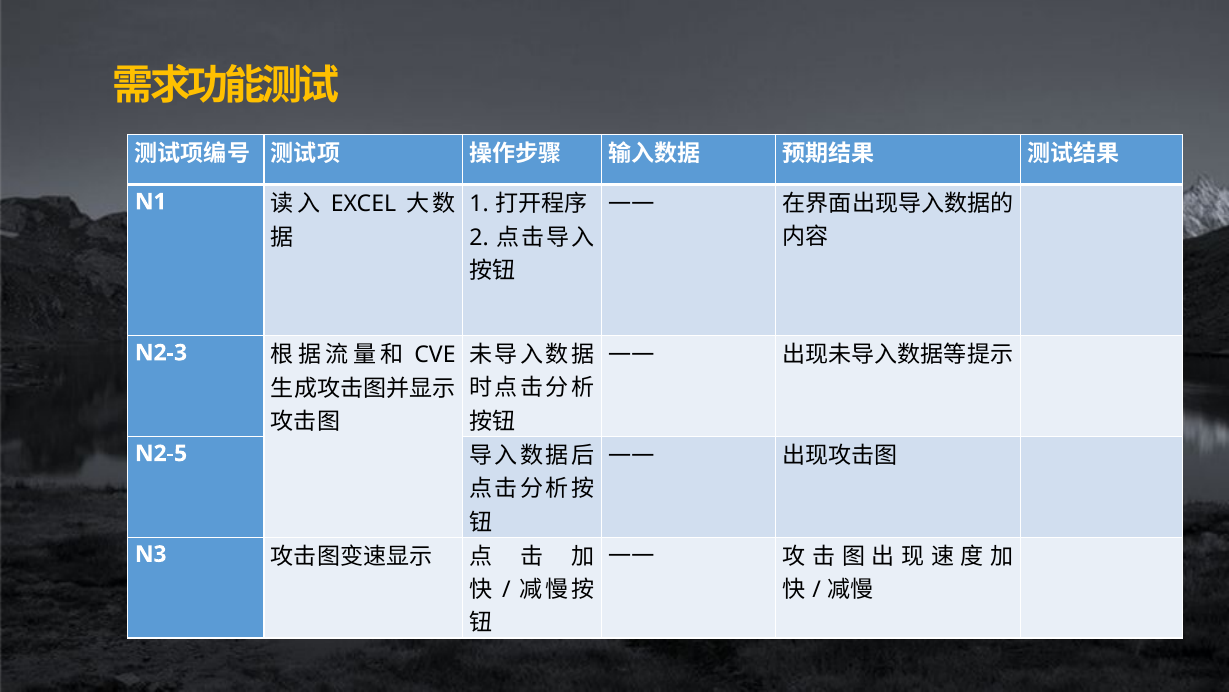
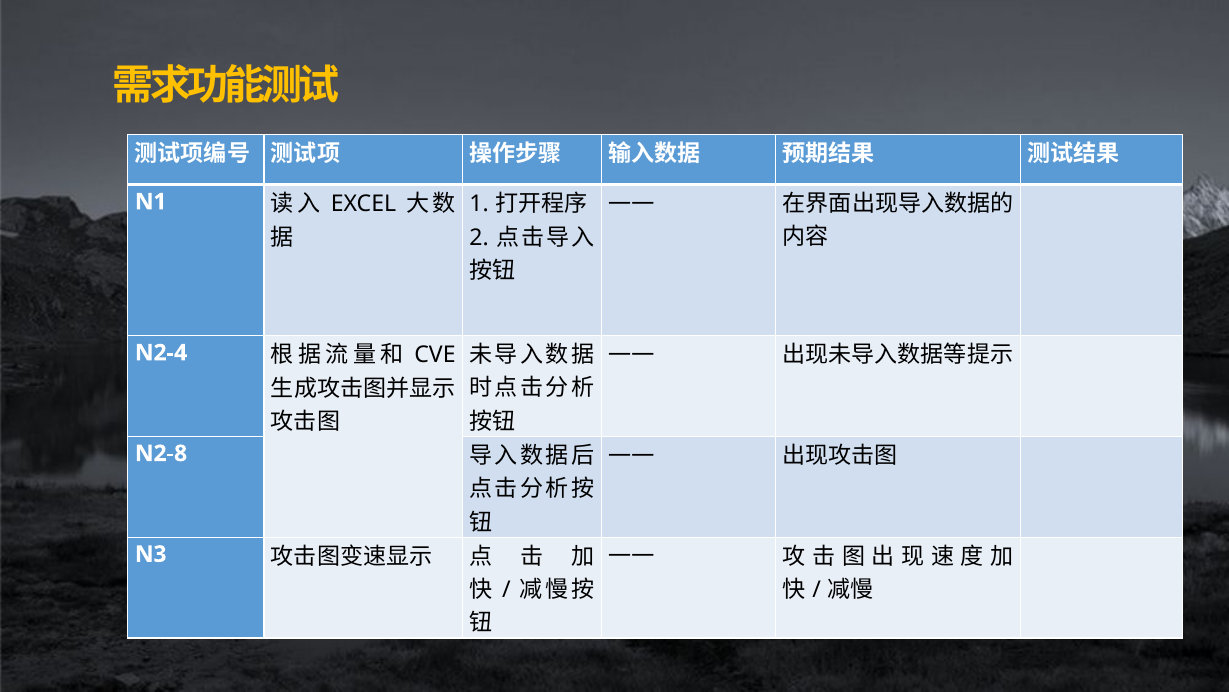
N2-3: N2-3 -> N2-4
N2-5: N2-5 -> N2-8
